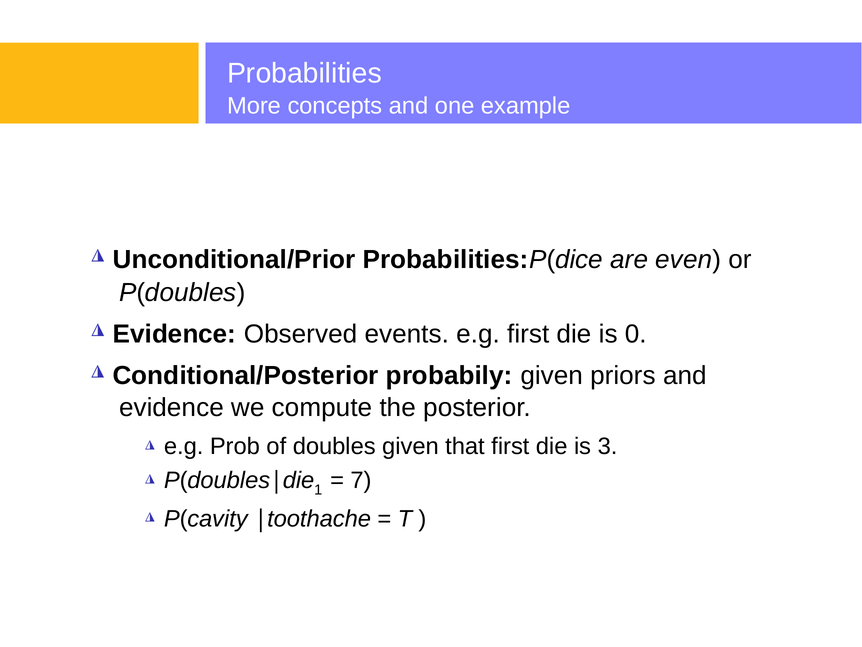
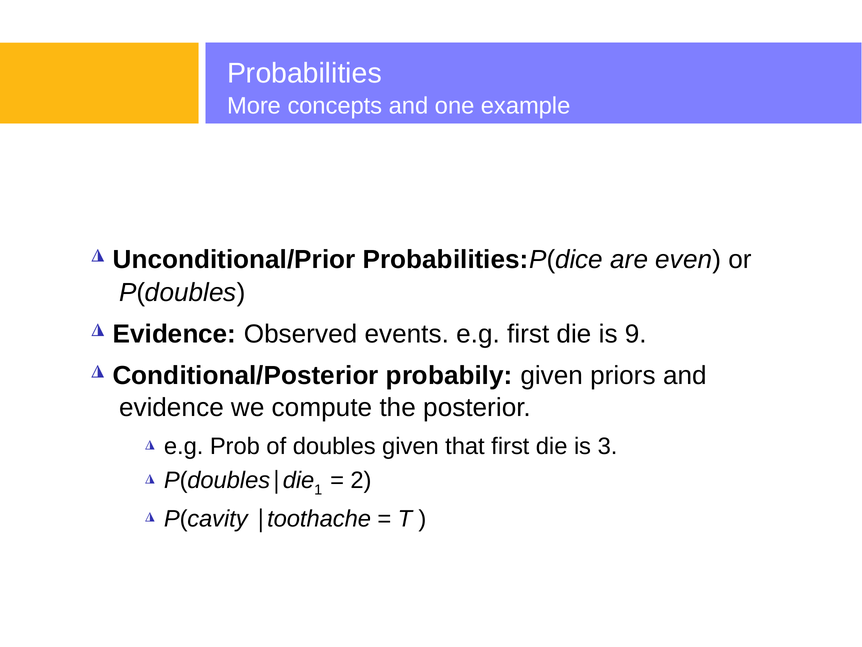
0: 0 -> 9
7: 7 -> 2
